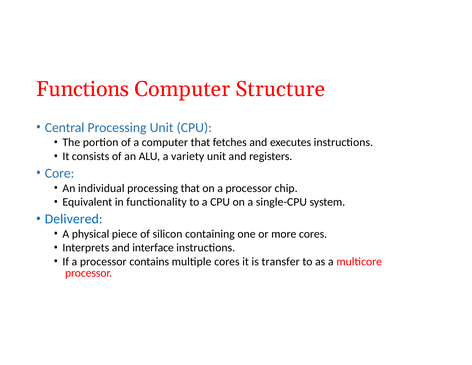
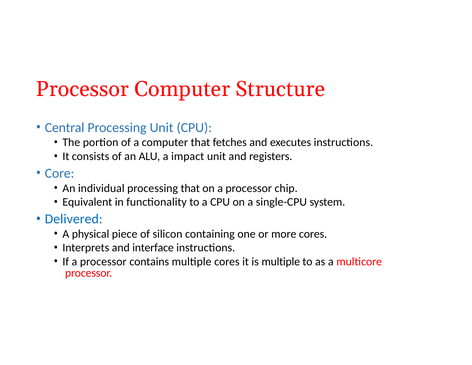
Functions at (83, 89): Functions -> Processor
variety: variety -> impact
is transfer: transfer -> multiple
